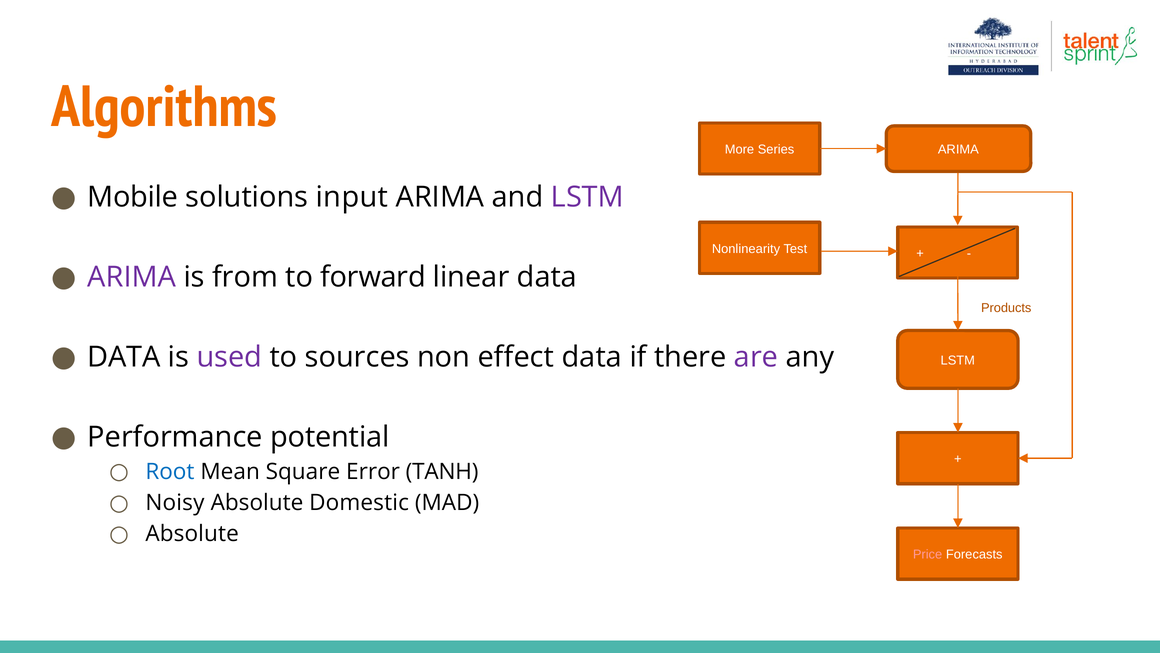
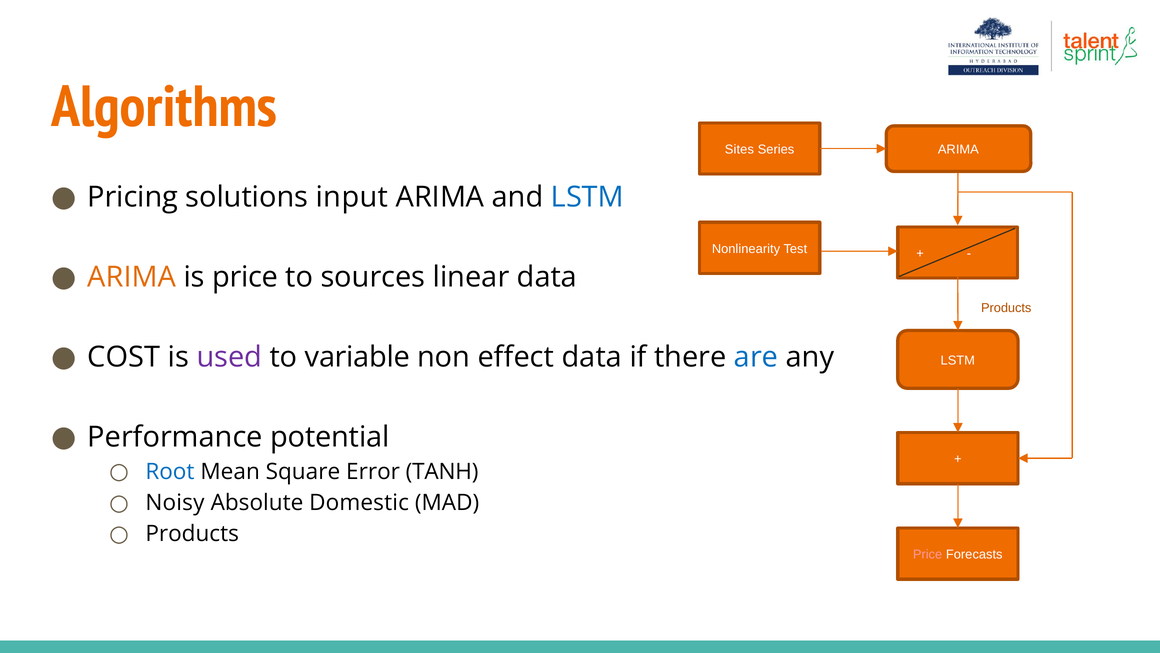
More: More -> Sites
Mobile: Mobile -> Pricing
LSTM at (587, 197) colour: purple -> blue
ARIMA at (132, 277) colour: purple -> orange
is from: from -> price
forward: forward -> sources
DATA at (124, 357): DATA -> COST
sources: sources -> variable
are colour: purple -> blue
Absolute at (192, 534): Absolute -> Products
